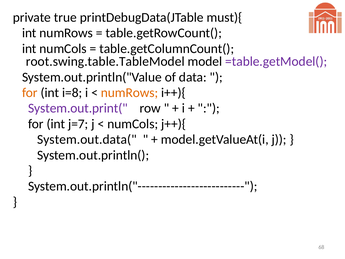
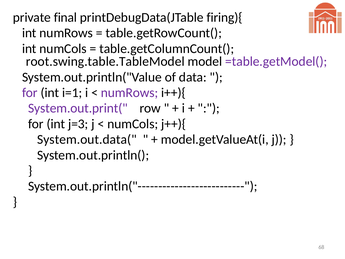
true: true -> final
must){: must){ -> firing){
for at (30, 93) colour: orange -> purple
i=8: i=8 -> i=1
numRows at (130, 93) colour: orange -> purple
j=7: j=7 -> j=3
